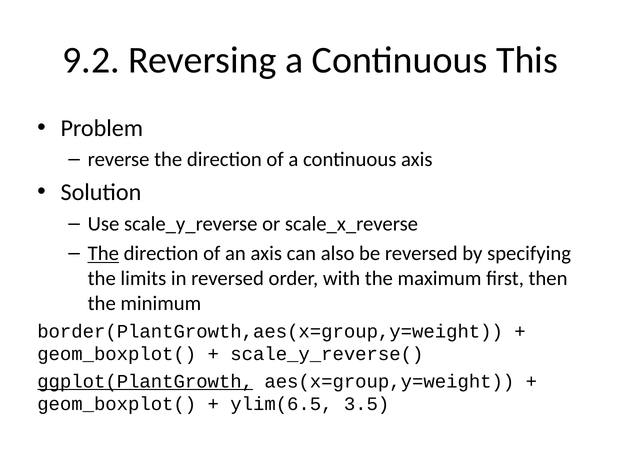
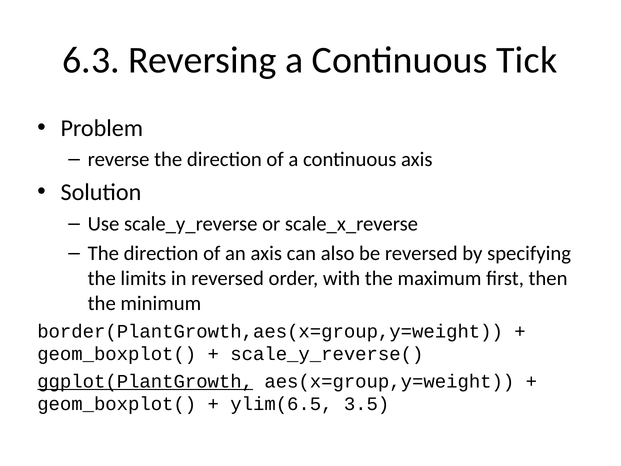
9.2: 9.2 -> 6.3
This: This -> Tick
The at (103, 253) underline: present -> none
